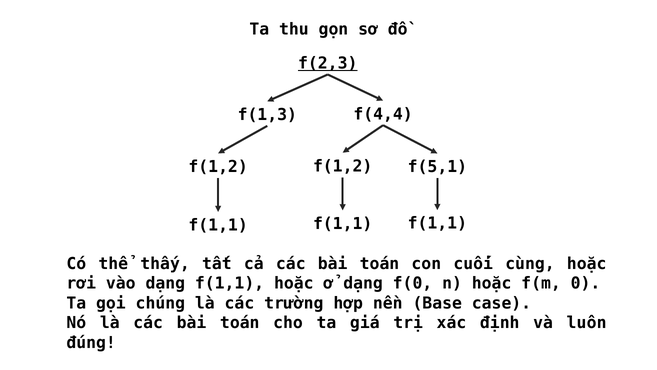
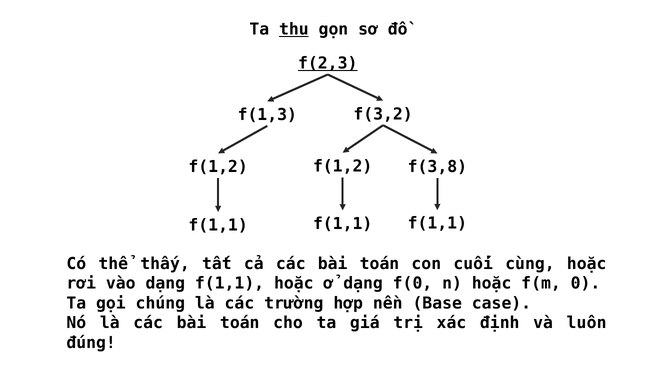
thu underline: none -> present
f(4,4: f(4,4 -> f(3,2
f(5,1: f(5,1 -> f(3,8
